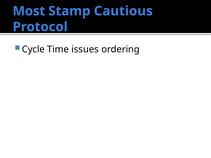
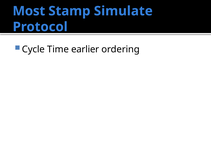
Cautious: Cautious -> Simulate
issues: issues -> earlier
